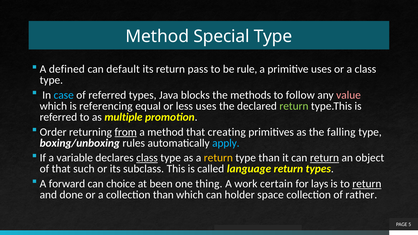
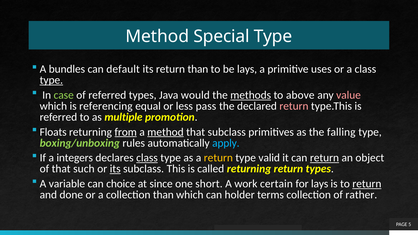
defined: defined -> bundles
return pass: pass -> than
be rule: rule -> lays
type at (51, 80) underline: none -> present
case colour: light blue -> light green
blocks: blocks -> would
methods underline: none -> present
follow: follow -> above
less uses: uses -> pass
return at (294, 106) colour: light green -> pink
Order: Order -> Floats
method at (165, 132) underline: none -> present
that creating: creating -> subclass
boxing/unboxing colour: white -> light green
variable: variable -> integers
type than: than -> valid
its at (115, 169) underline: none -> present
called language: language -> returning
forward: forward -> variable
been: been -> since
thing: thing -> short
space: space -> terms
